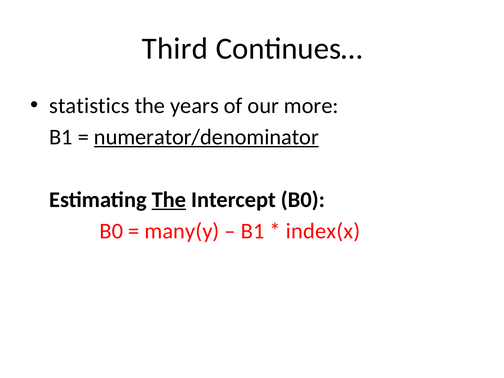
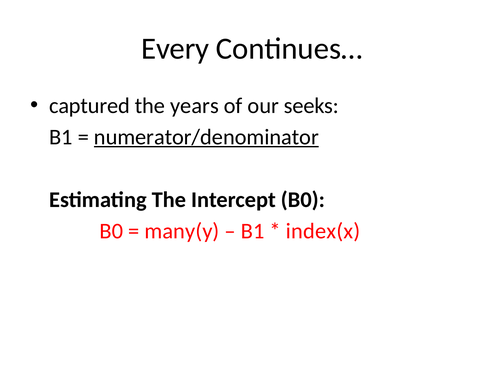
Third: Third -> Every
statistics: statistics -> captured
more: more -> seeks
The at (169, 200) underline: present -> none
